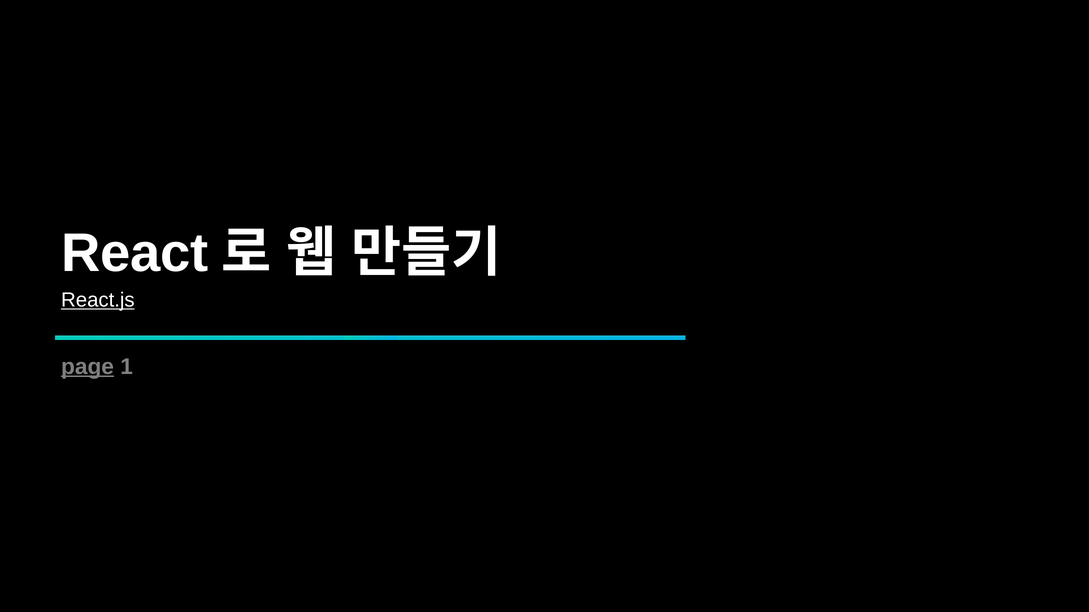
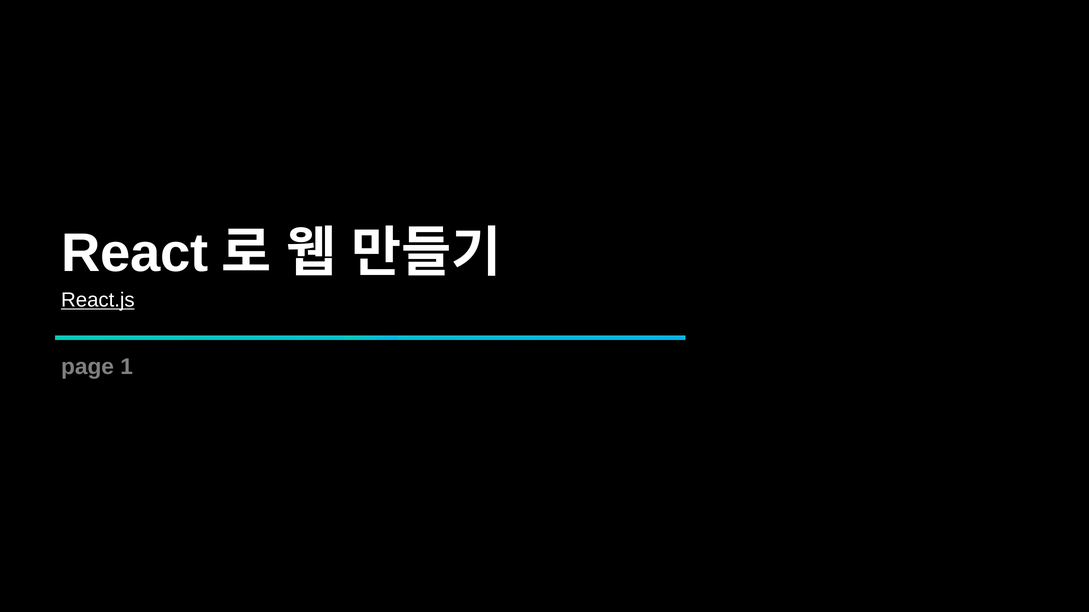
page underline: present -> none
